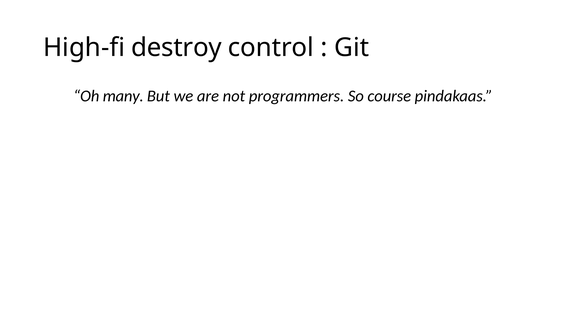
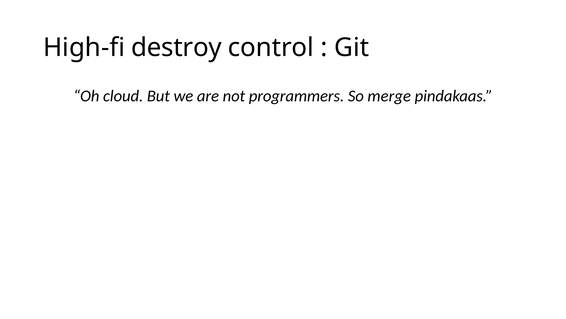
many: many -> cloud
course: course -> merge
